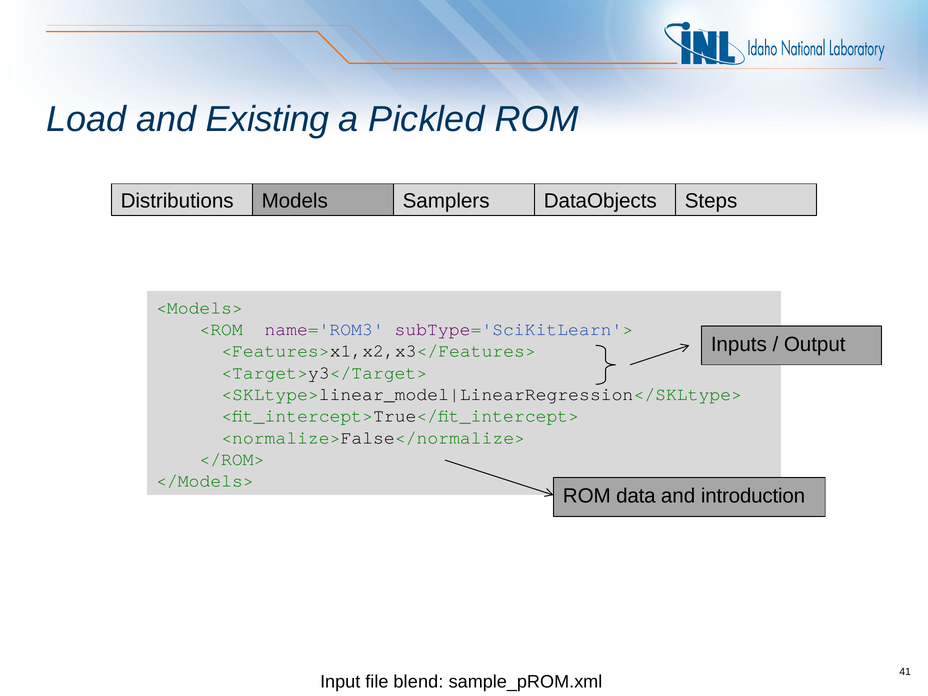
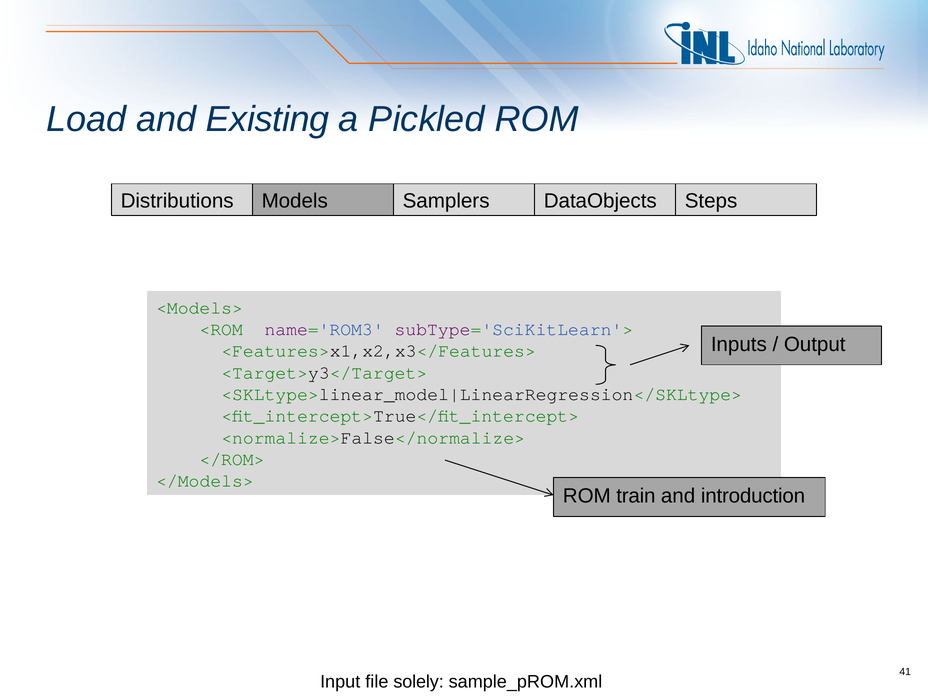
data: data -> train
blend: blend -> solely
